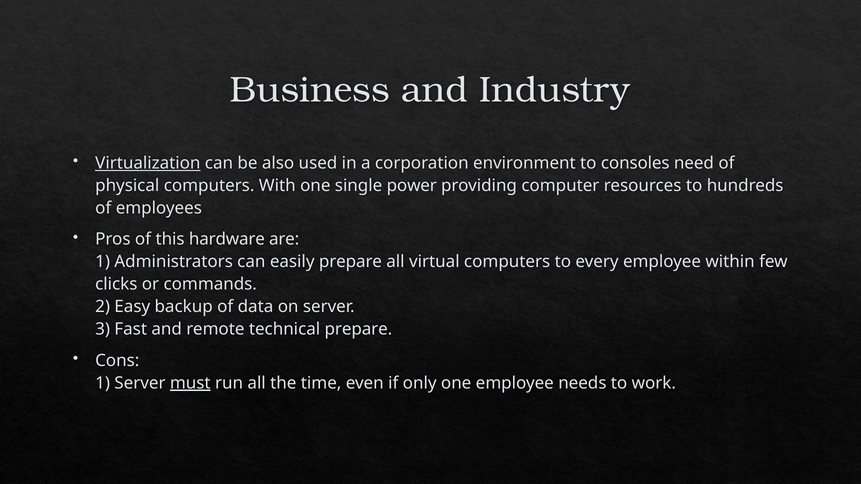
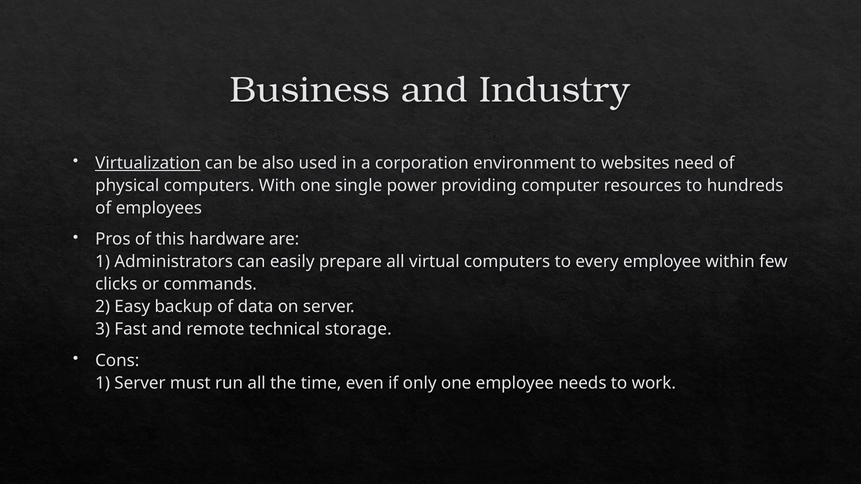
consoles: consoles -> websites
technical prepare: prepare -> storage
must underline: present -> none
